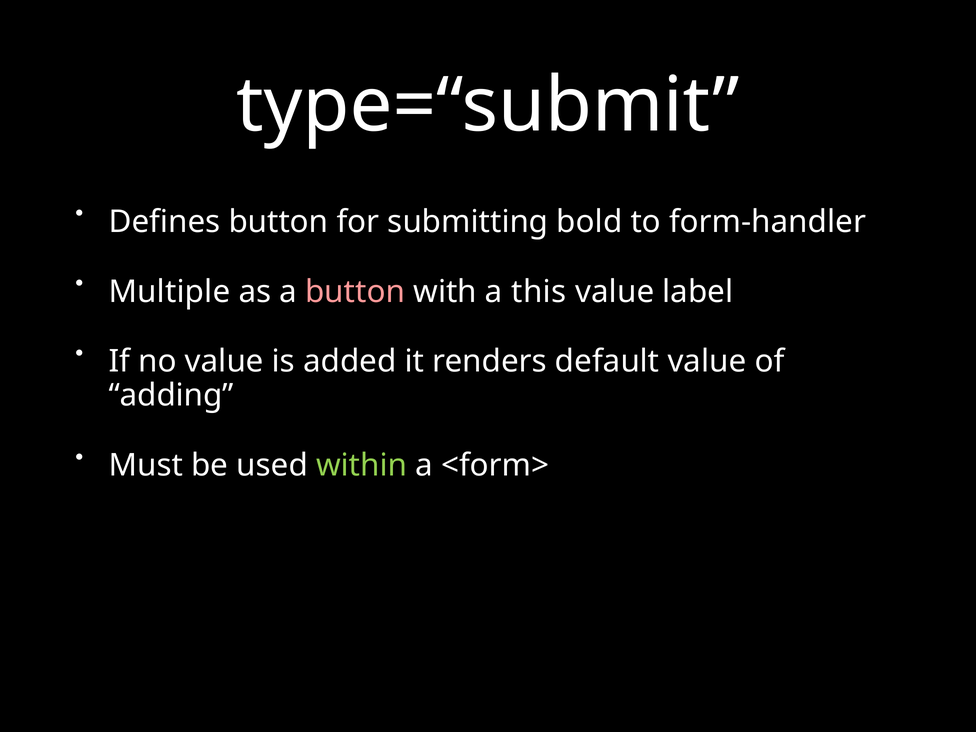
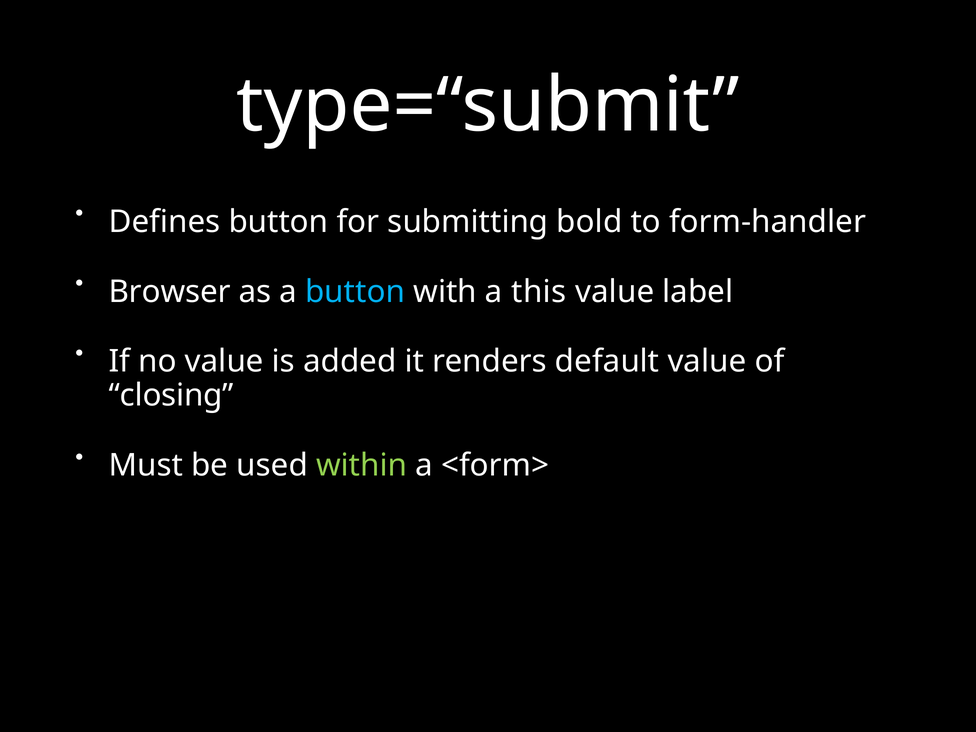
Multiple: Multiple -> Browser
button at (355, 292) colour: pink -> light blue
adding: adding -> closing
